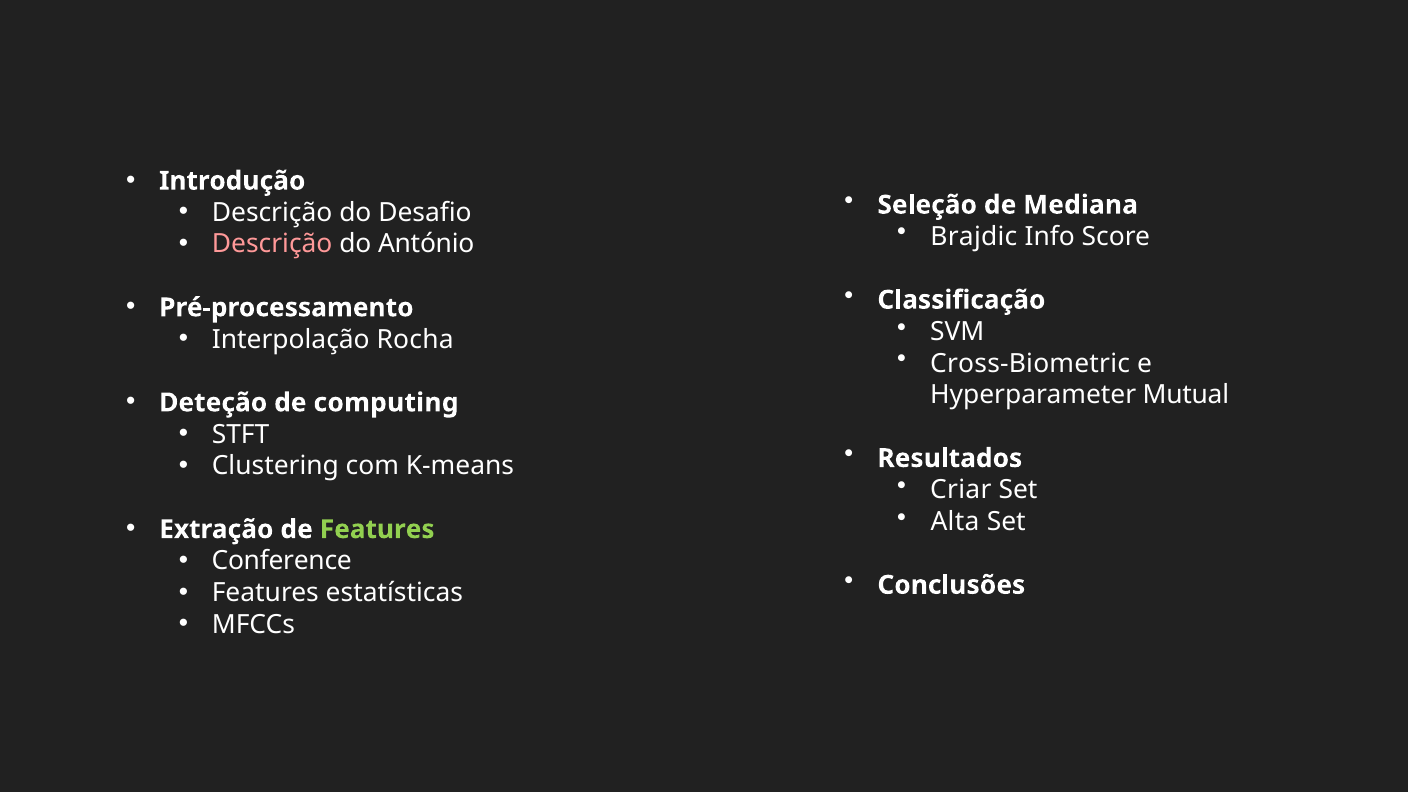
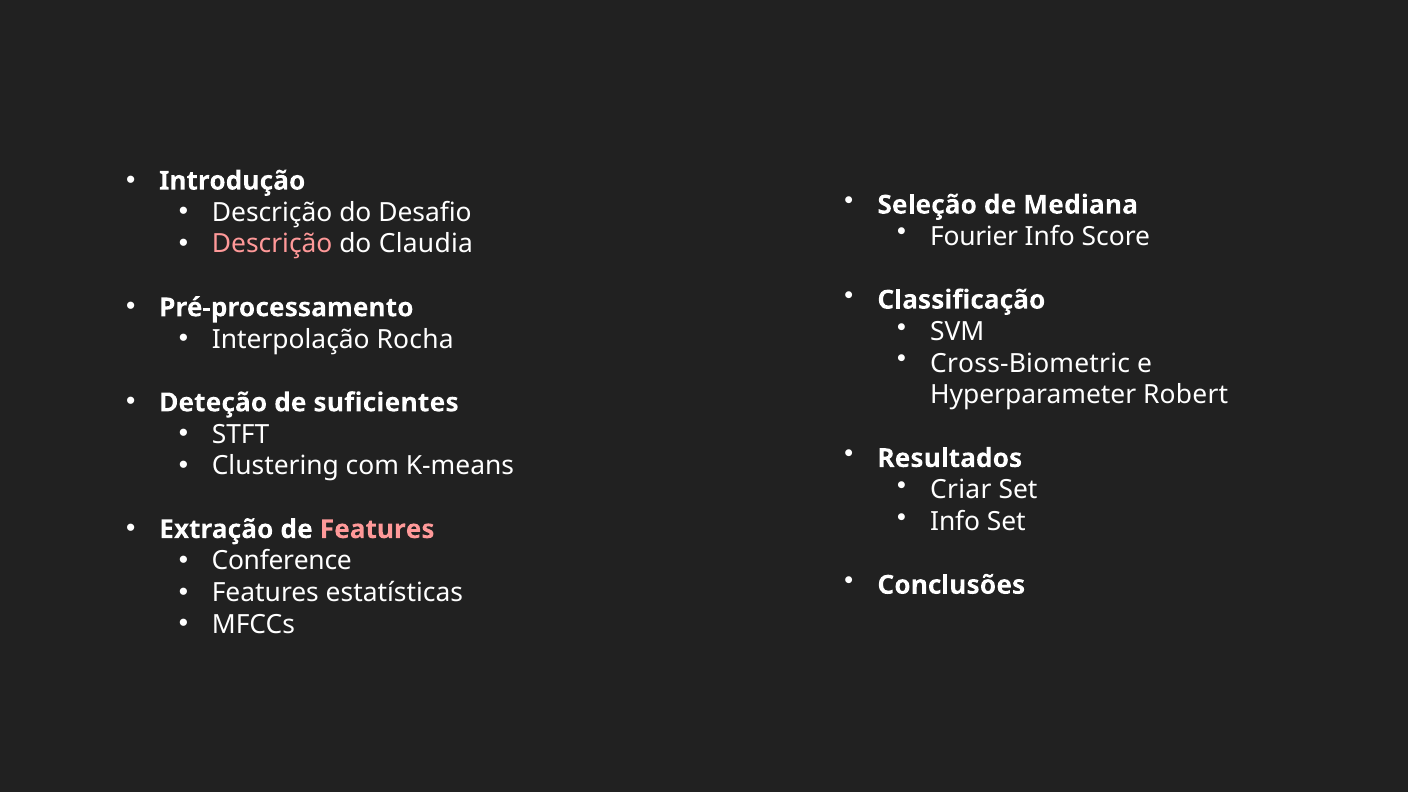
Brajdic: Brajdic -> Fourier
António: António -> Claudia
Mutual: Mutual -> Robert
computing: computing -> suficientes
Alta at (955, 522): Alta -> Info
Features at (377, 529) colour: light green -> pink
